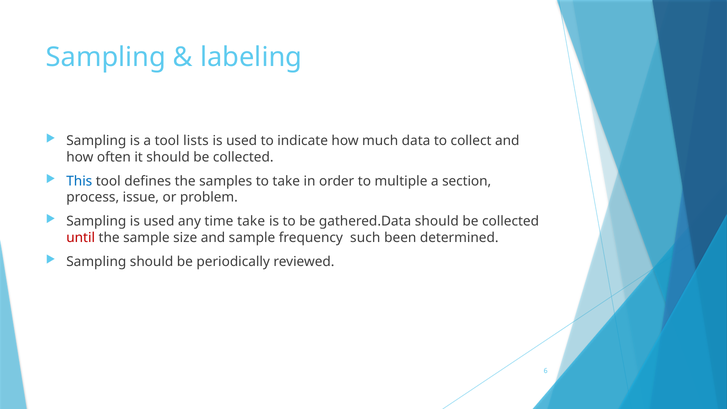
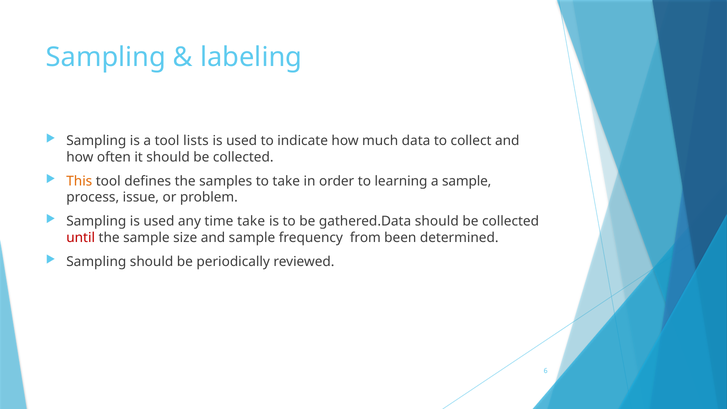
This colour: blue -> orange
multiple: multiple -> learning
a section: section -> sample
such: such -> from
